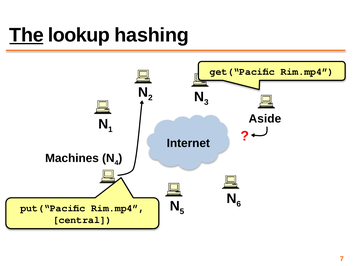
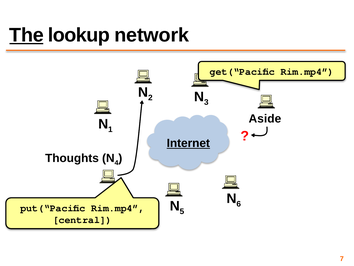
hashing: hashing -> network
Internet underline: none -> present
Machines: Machines -> Thoughts
